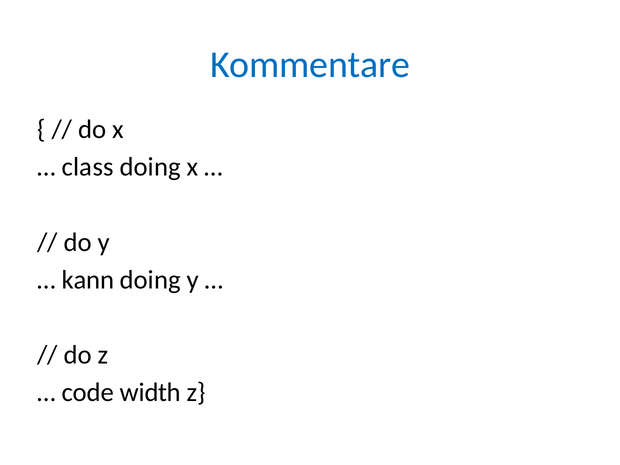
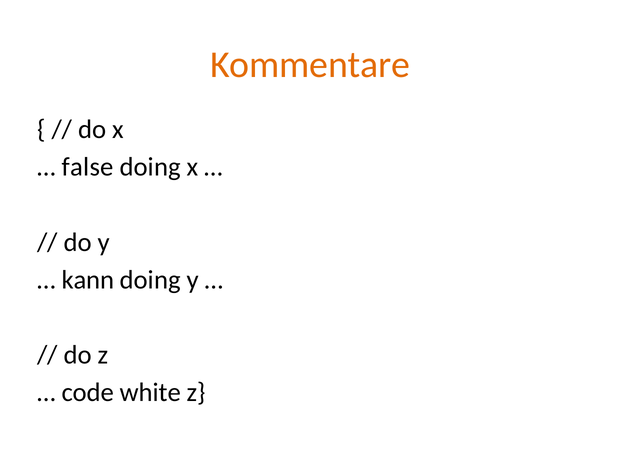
Kommentare colour: blue -> orange
class: class -> false
width: width -> white
